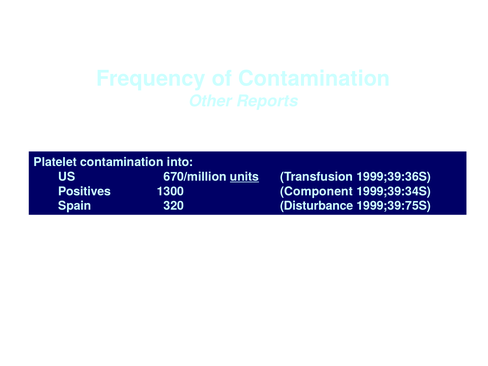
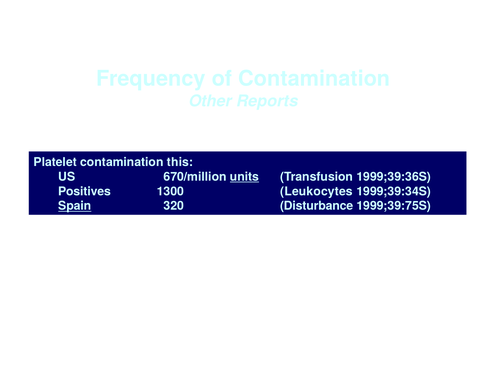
into: into -> this
Component: Component -> Leukocytes
Spain underline: none -> present
